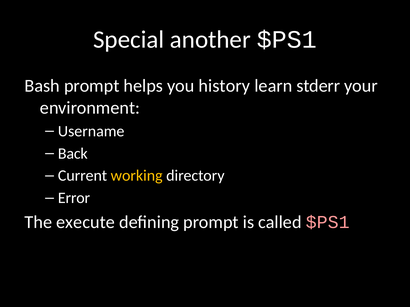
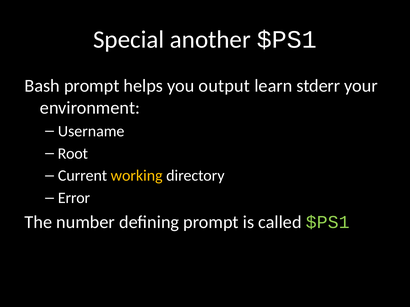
history: history -> output
Back: Back -> Root
execute: execute -> number
$PS1 at (328, 223) colour: pink -> light green
